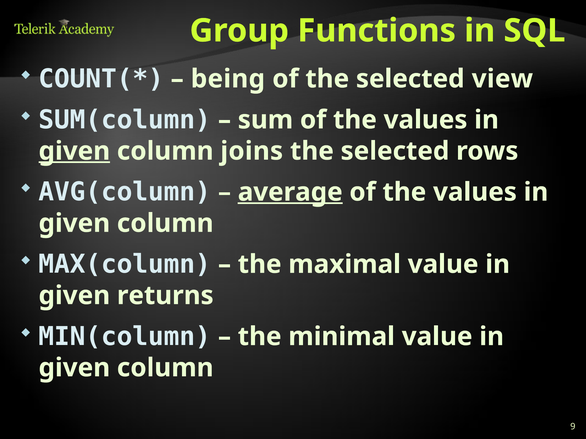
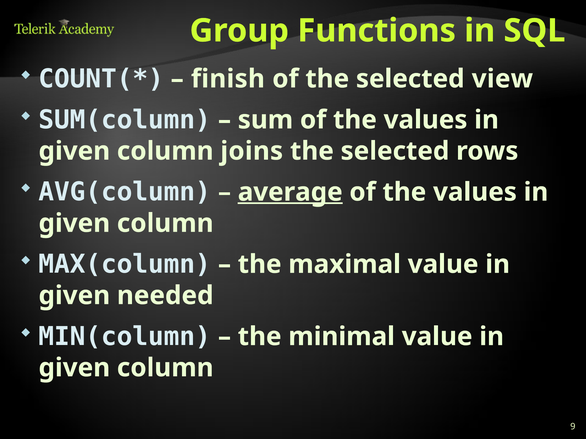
being: being -> finish
given at (74, 151) underline: present -> none
returns: returns -> needed
